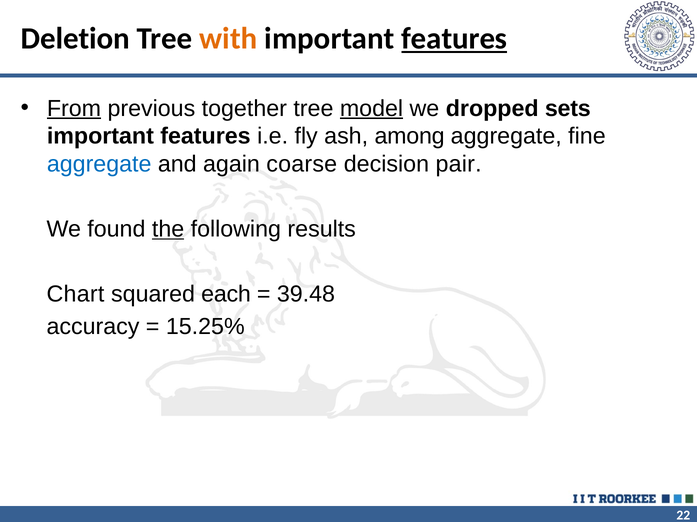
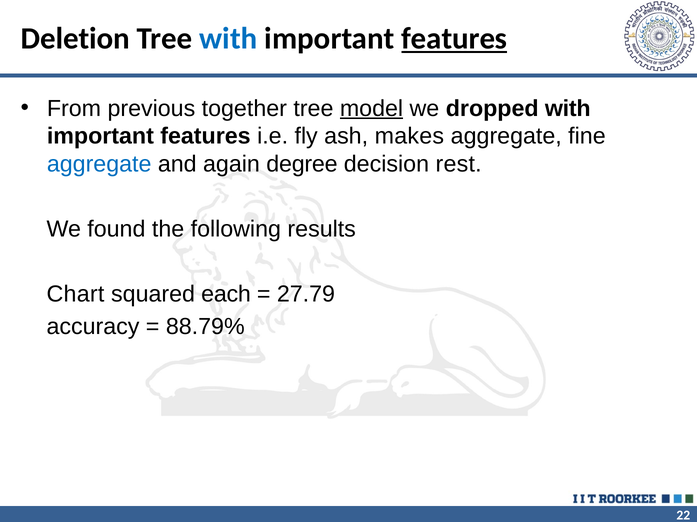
with at (228, 39) colour: orange -> blue
From underline: present -> none
dropped sets: sets -> with
among: among -> makes
coarse: coarse -> degree
pair: pair -> rest
the underline: present -> none
39.48: 39.48 -> 27.79
15.25%: 15.25% -> 88.79%
